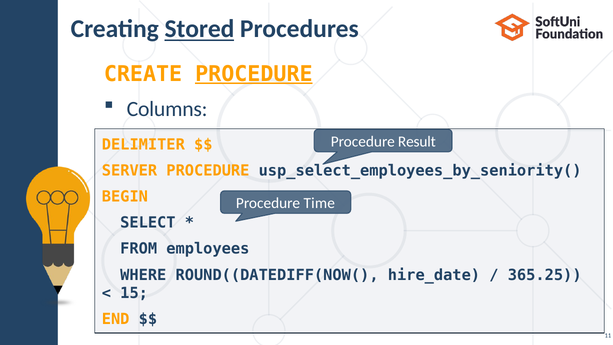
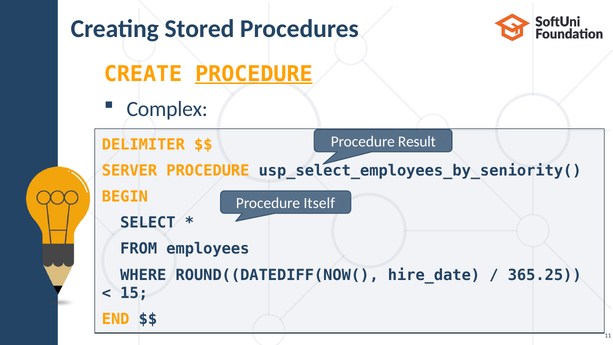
Stored underline: present -> none
Columns: Columns -> Complex
Time: Time -> Itself
